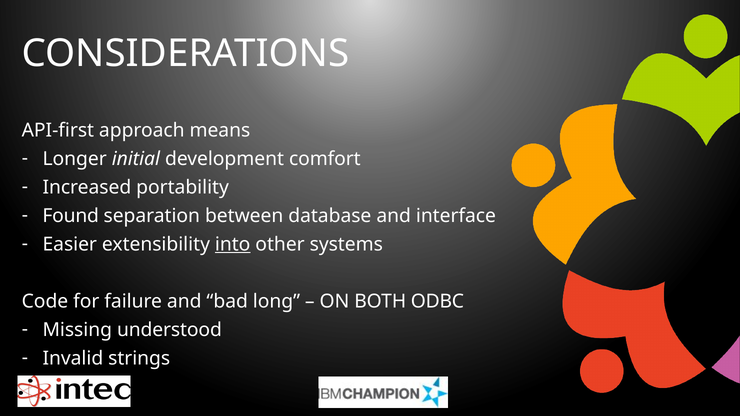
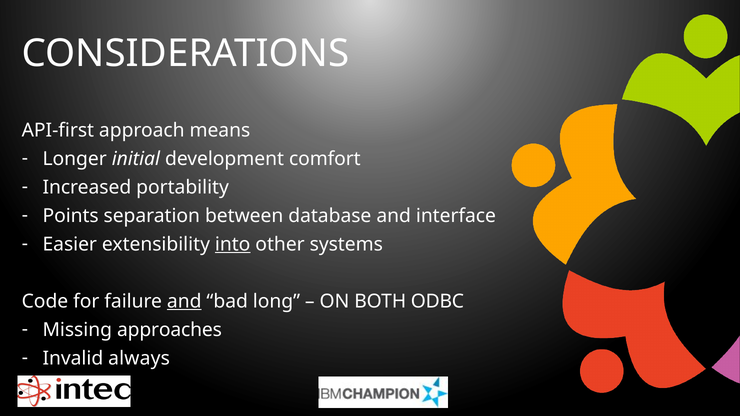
Found: Found -> Points
and at (184, 301) underline: none -> present
understood: understood -> approaches
strings: strings -> always
